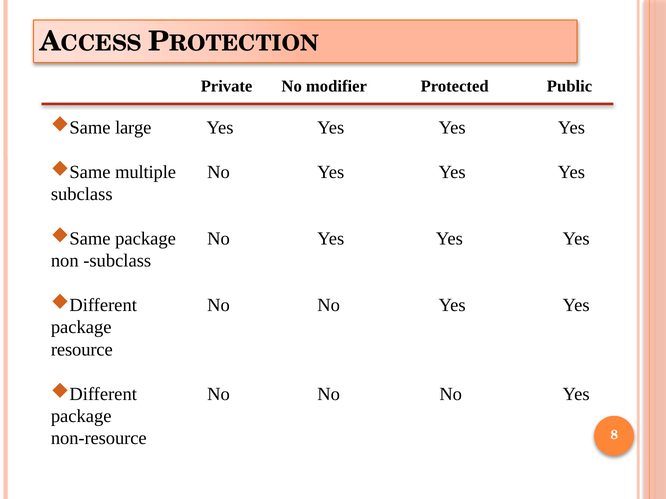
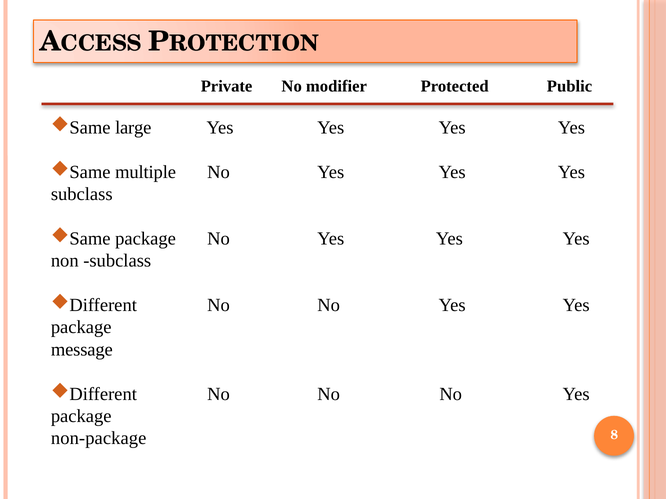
resource: resource -> message
non-resource: non-resource -> non-package
